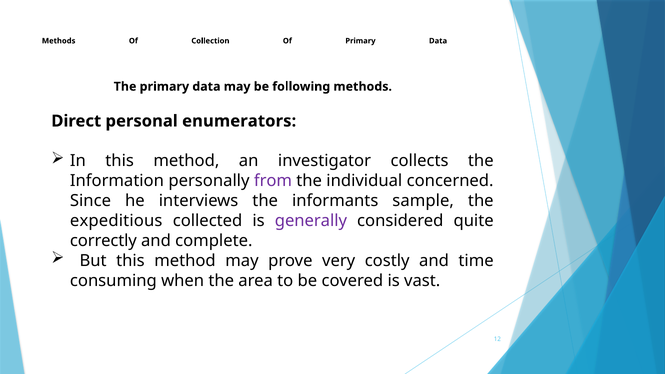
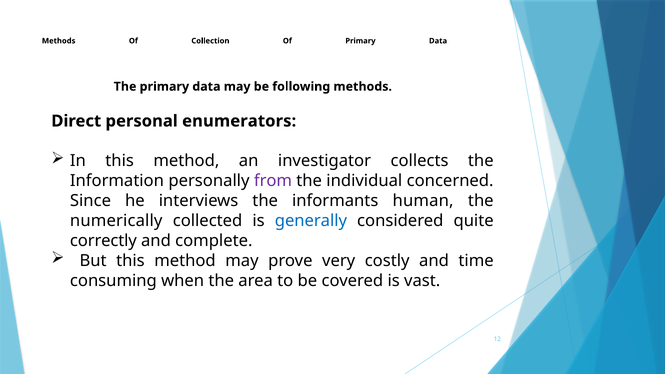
sample: sample -> human
expeditious: expeditious -> numerically
generally colour: purple -> blue
